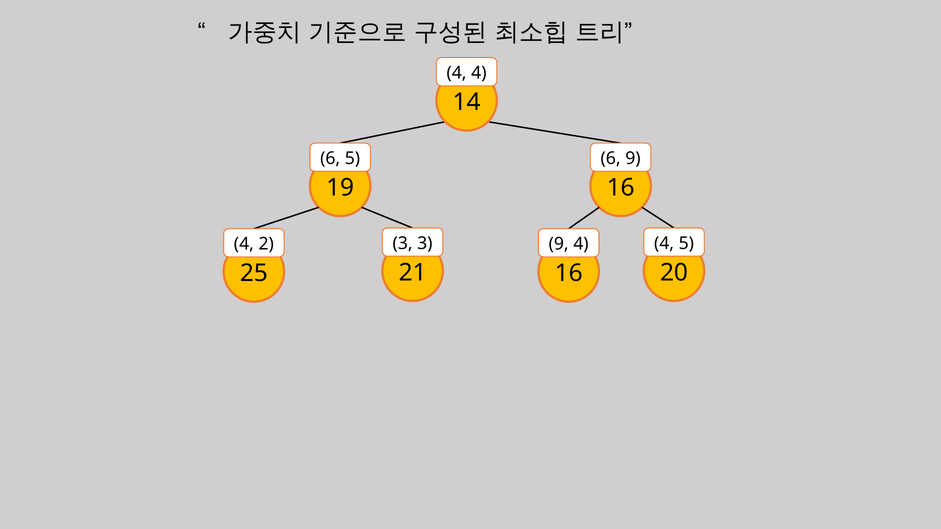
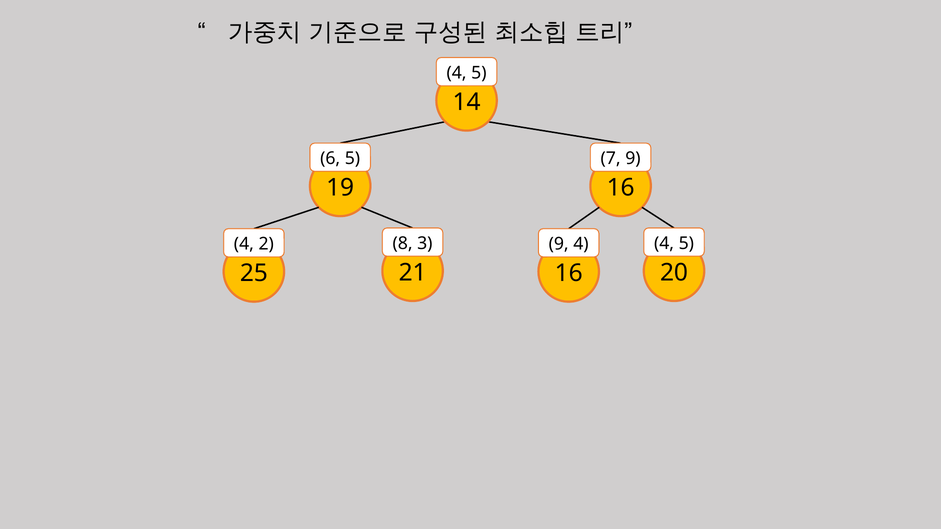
4 at (479, 73): 4 -> 5
6 at (611, 159): 6 -> 7
3 at (403, 243): 3 -> 8
